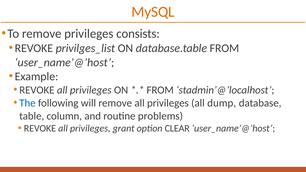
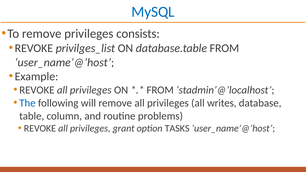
MySQL colour: orange -> blue
dump: dump -> writes
CLEAR: CLEAR -> TASKS
